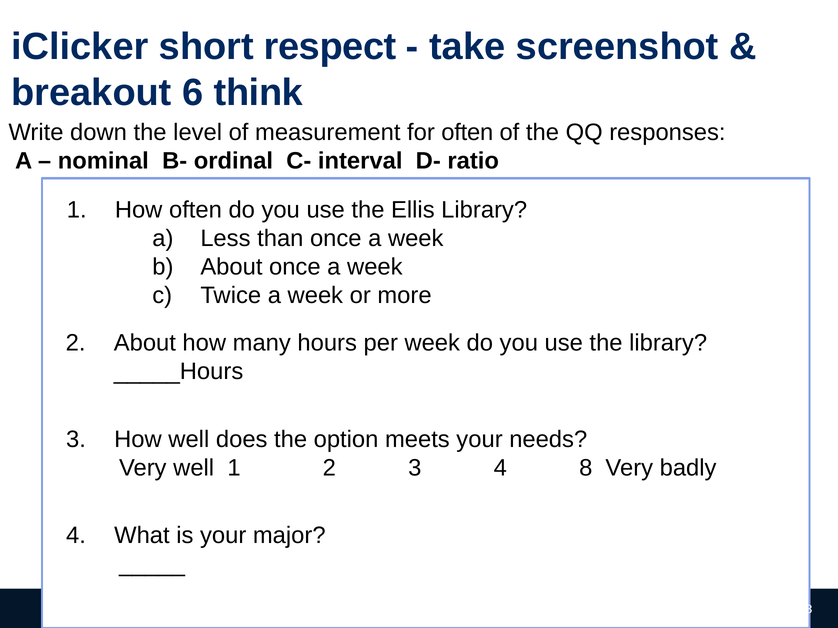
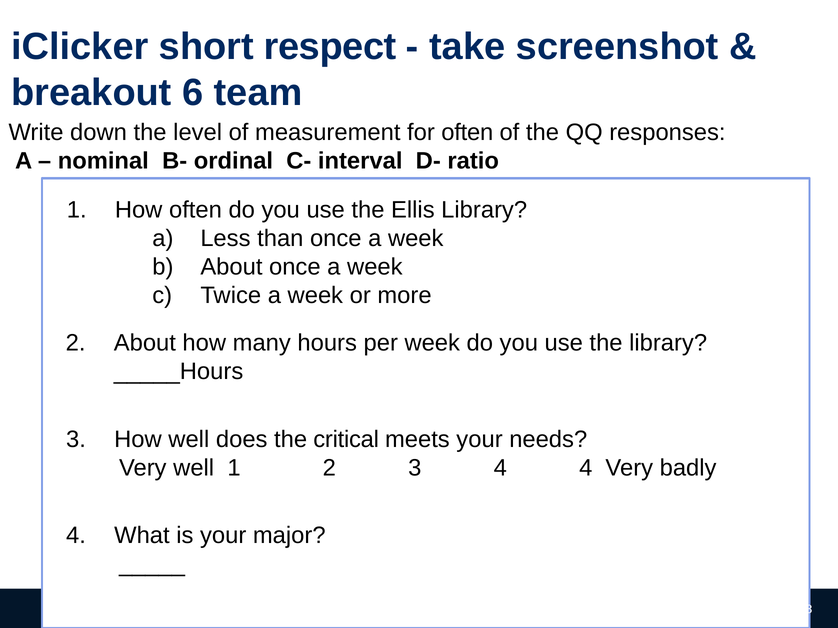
think: think -> team
option: option -> critical
4 8: 8 -> 4
